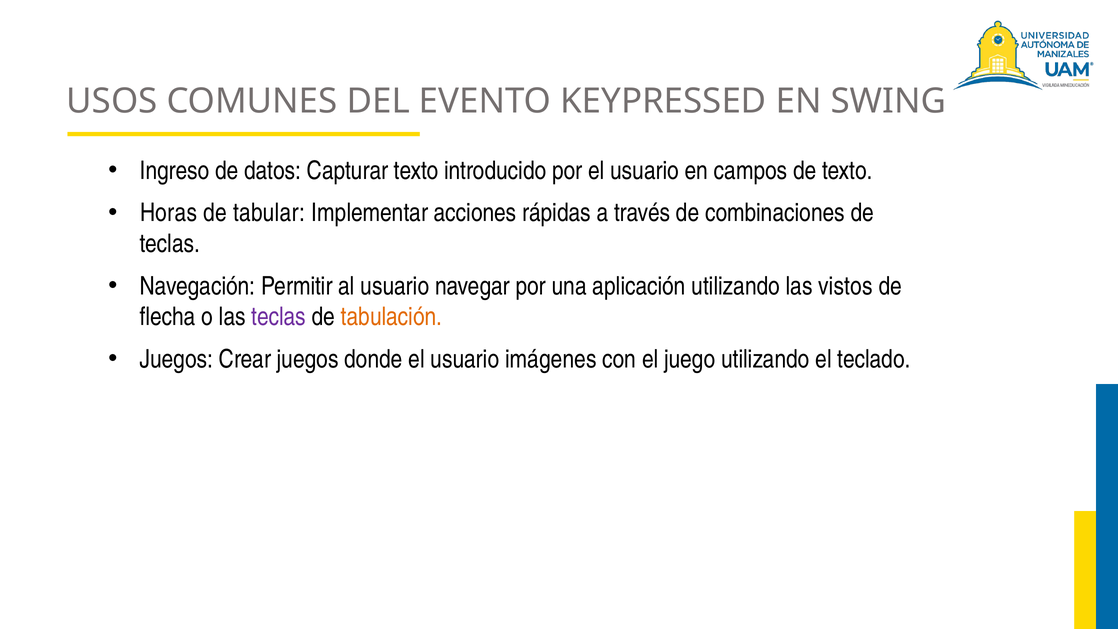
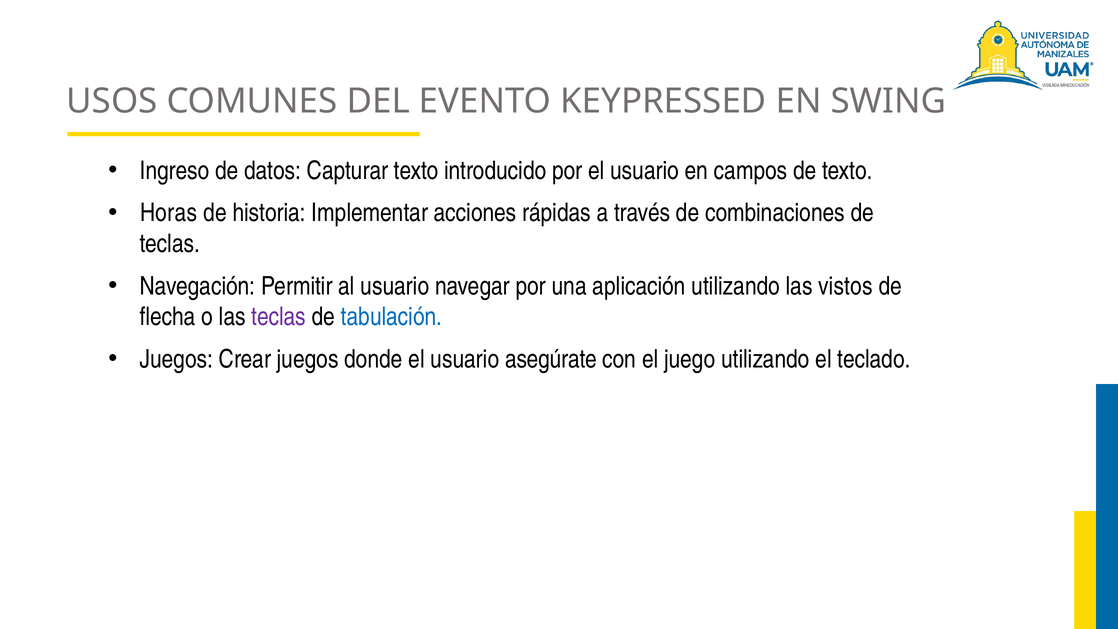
tabular: tabular -> historia
tabulación colour: orange -> blue
imágenes: imágenes -> asegúrate
